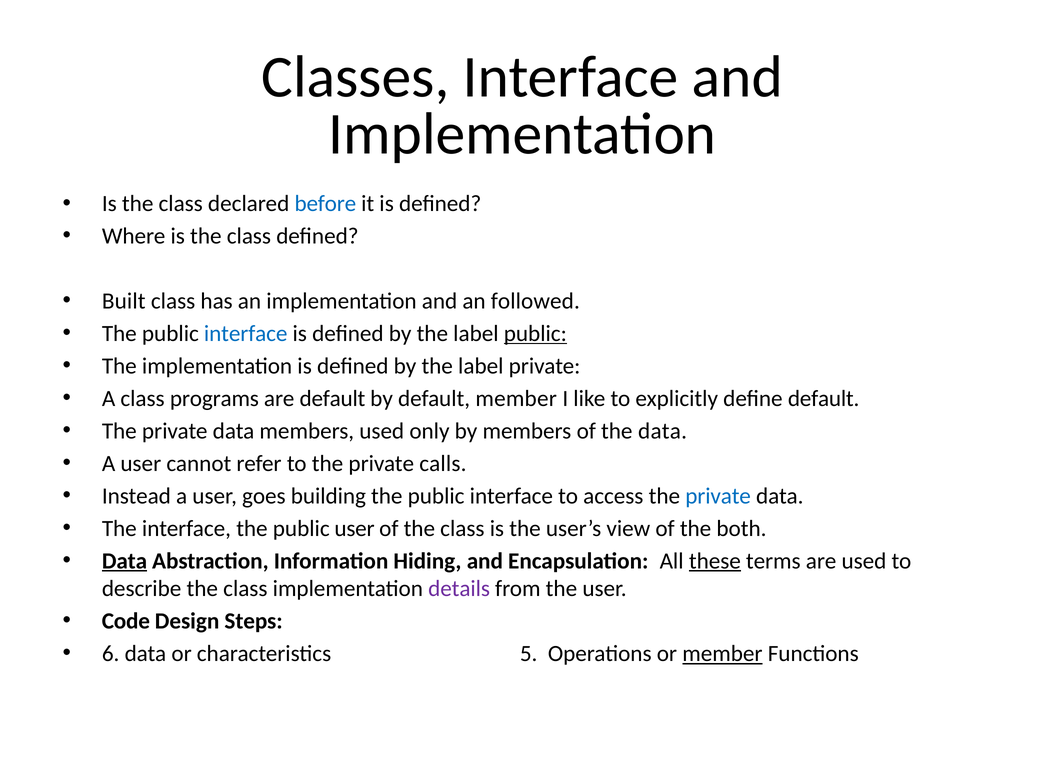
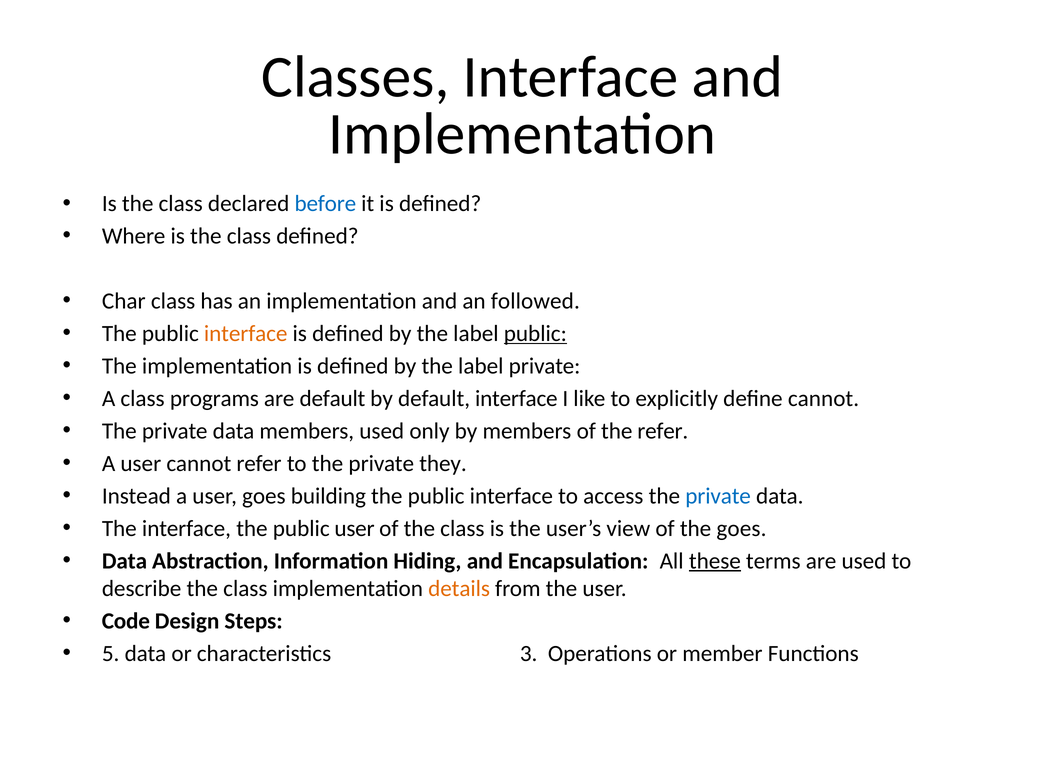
Built: Built -> Char
interface at (246, 333) colour: blue -> orange
default member: member -> interface
define default: default -> cannot
the data: data -> refer
calls: calls -> they
the both: both -> goes
Data at (124, 561) underline: present -> none
details colour: purple -> orange
6: 6 -> 5
5: 5 -> 3
member at (722, 653) underline: present -> none
